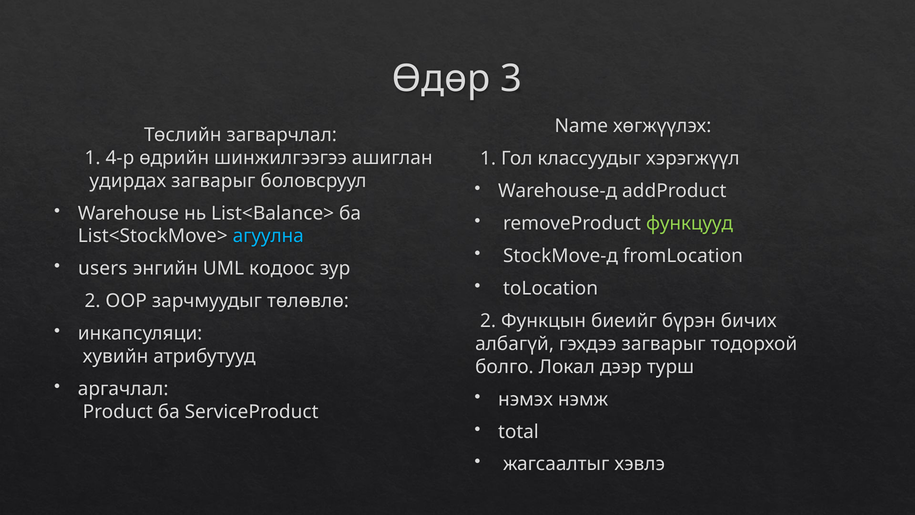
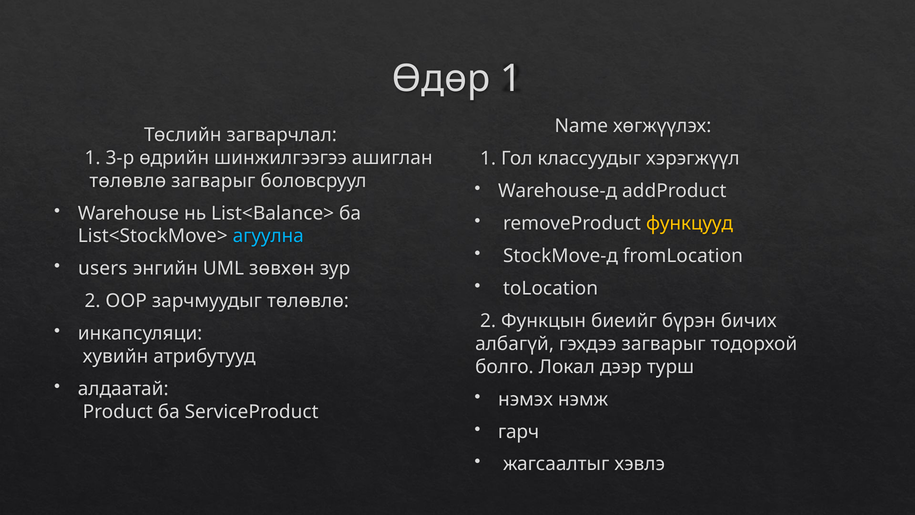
Өдөр 3: 3 -> 1
4-р: 4-р -> 3-р
удирдах at (128, 181): удирдах -> төлөвлө
функцууд colour: light green -> yellow
кодоос: кодоос -> зөвхөн
аргачлал: аргачлал -> алдаатай
total: total -> гарч
